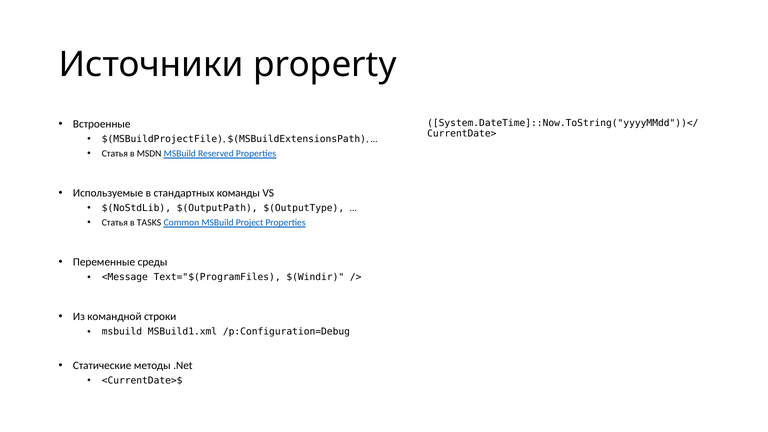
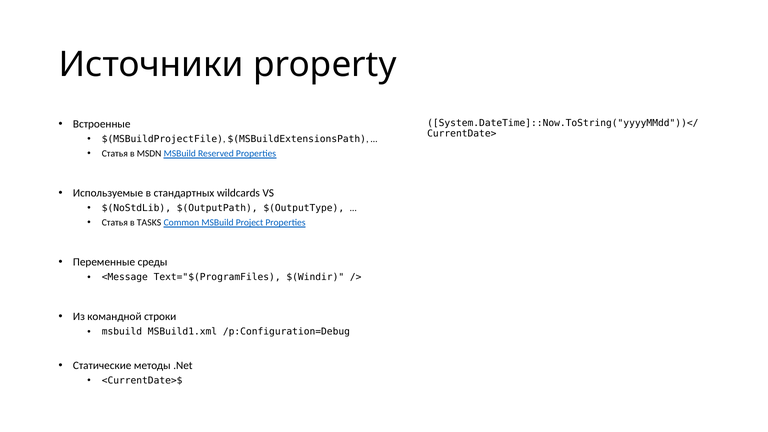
команды: команды -> wildcards
